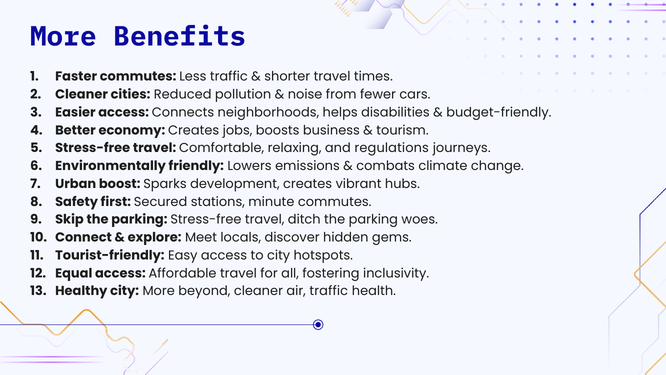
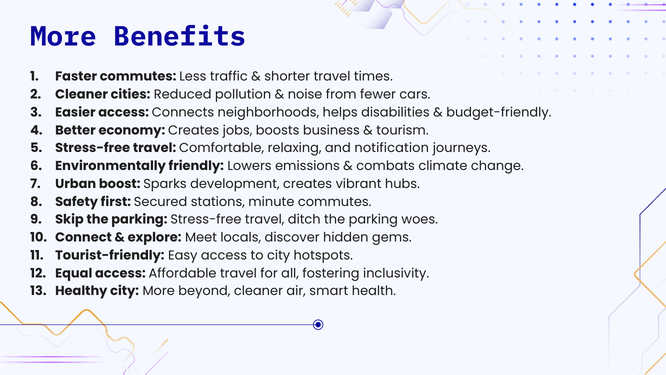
regulations: regulations -> notification
air traffic: traffic -> smart
